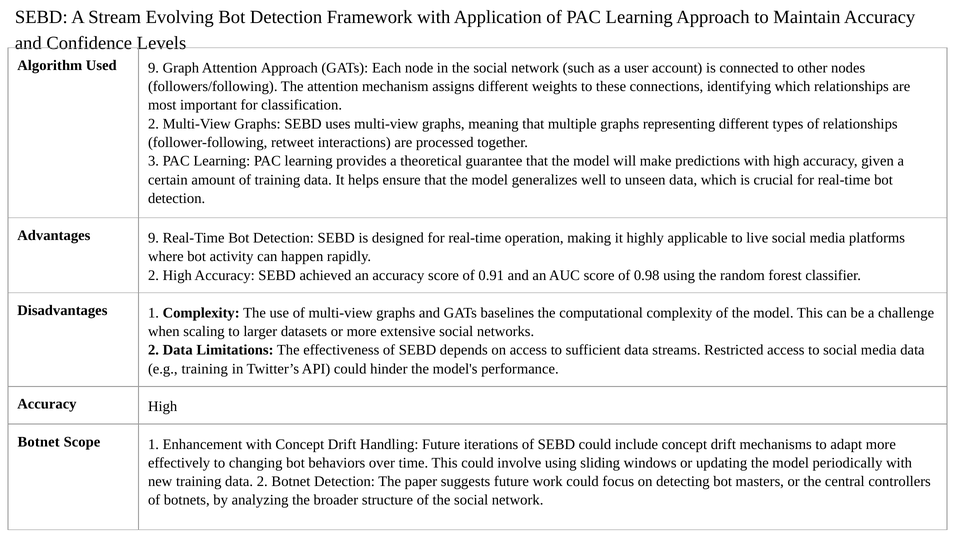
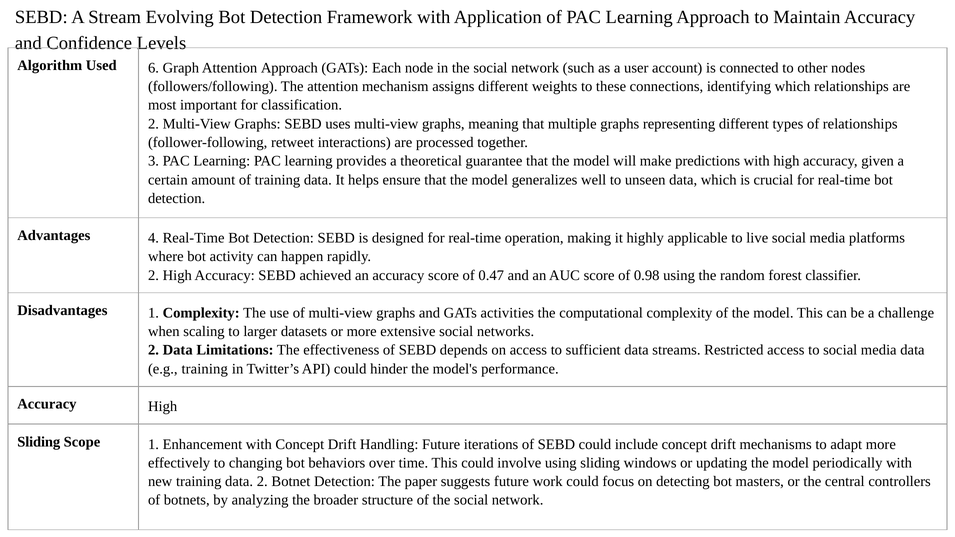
Used 9: 9 -> 6
Advantages 9: 9 -> 4
0.91: 0.91 -> 0.47
baselines: baselines -> activities
Botnet at (39, 442): Botnet -> Sliding
